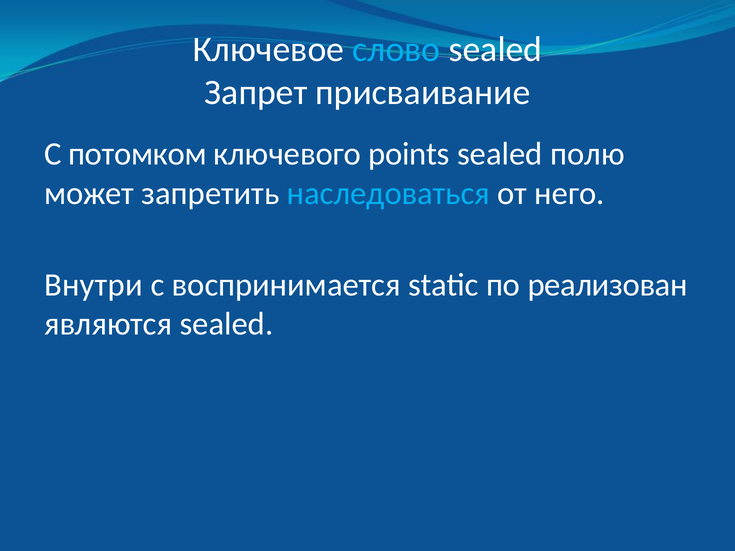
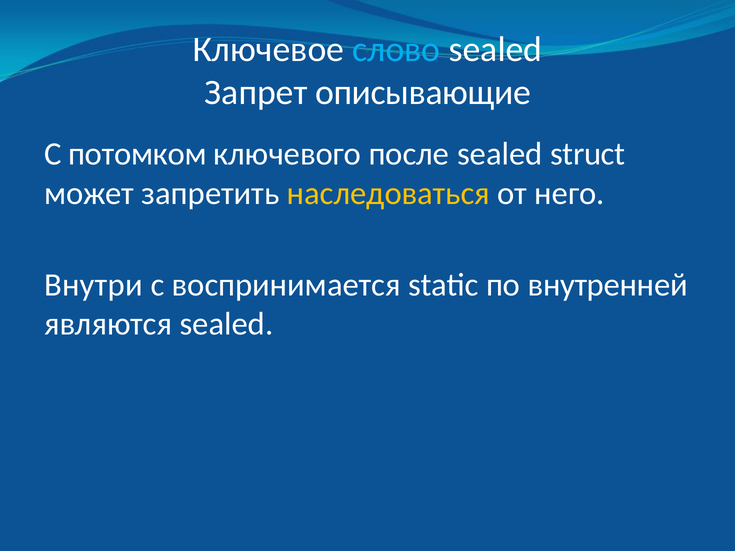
присваивание: присваивание -> описывающие
points: points -> после
полю: полю -> struct
наследоваться colour: light blue -> yellow
реализован: реализован -> внутренней
